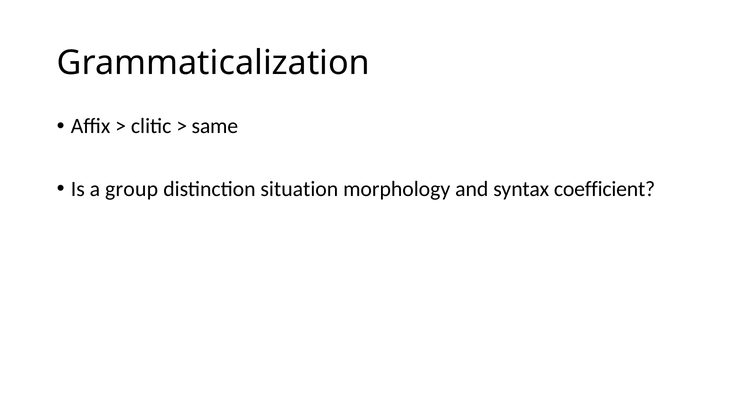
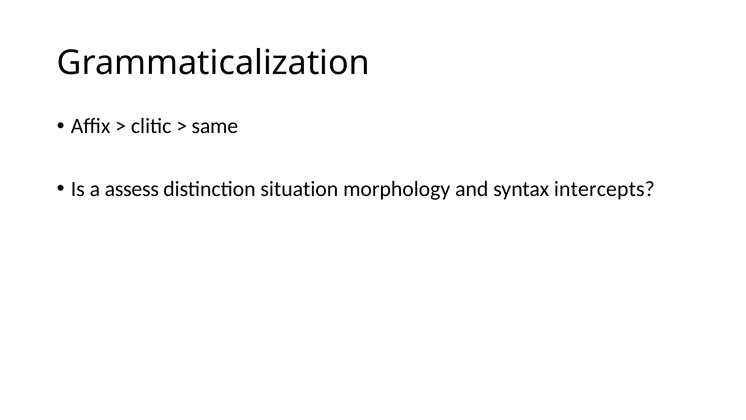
group: group -> assess
coefficient: coefficient -> intercepts
